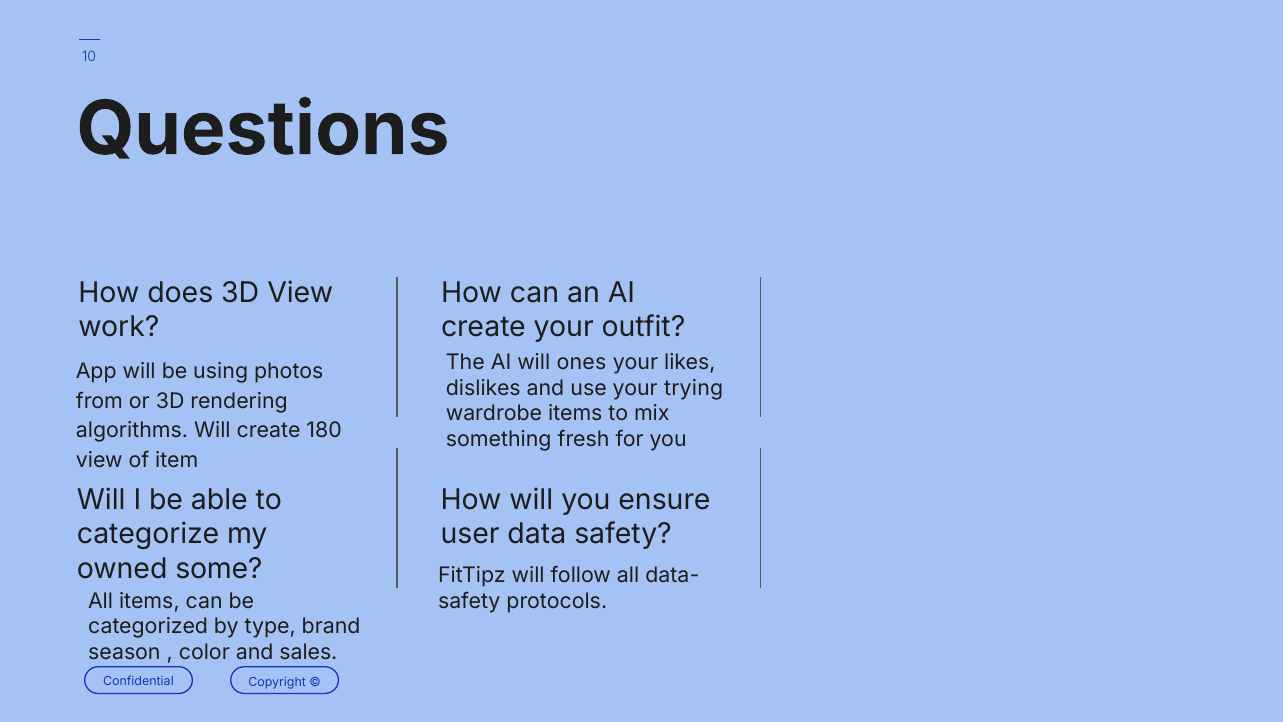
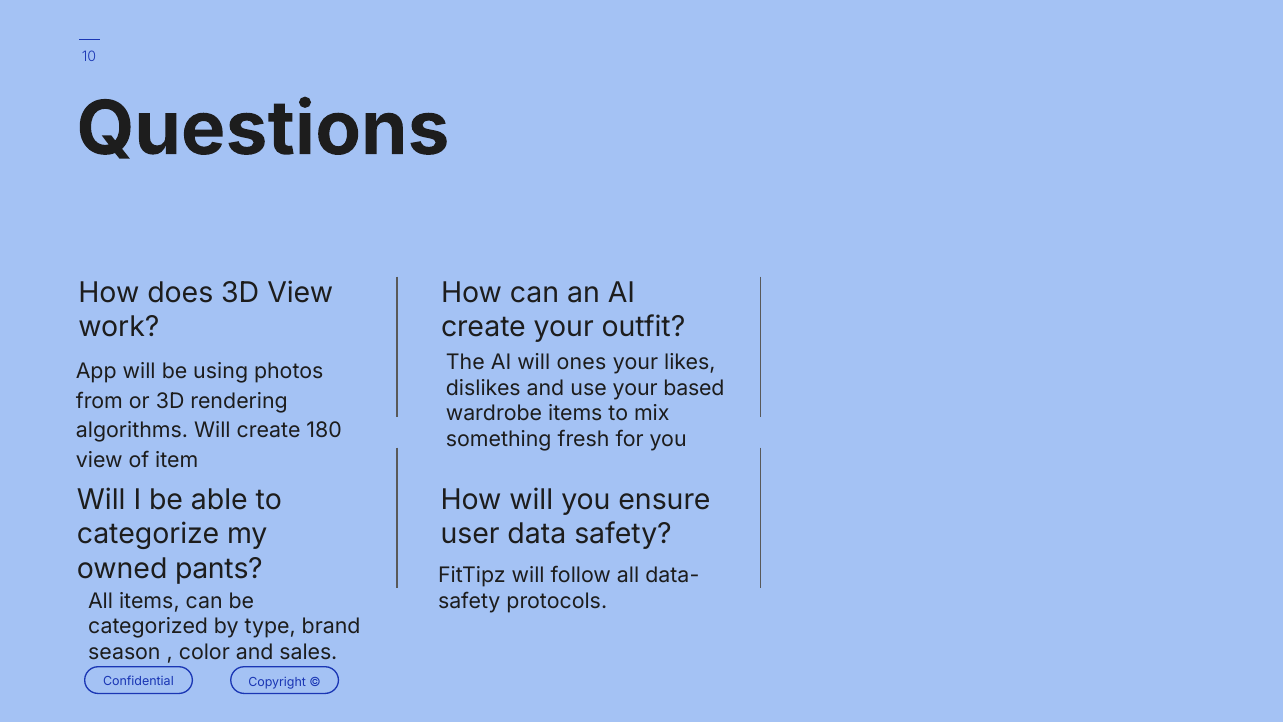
trying: trying -> based
some: some -> pants
